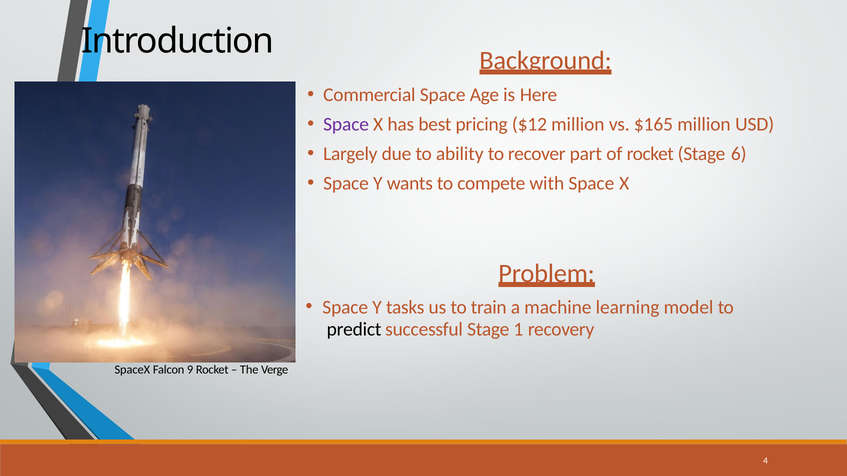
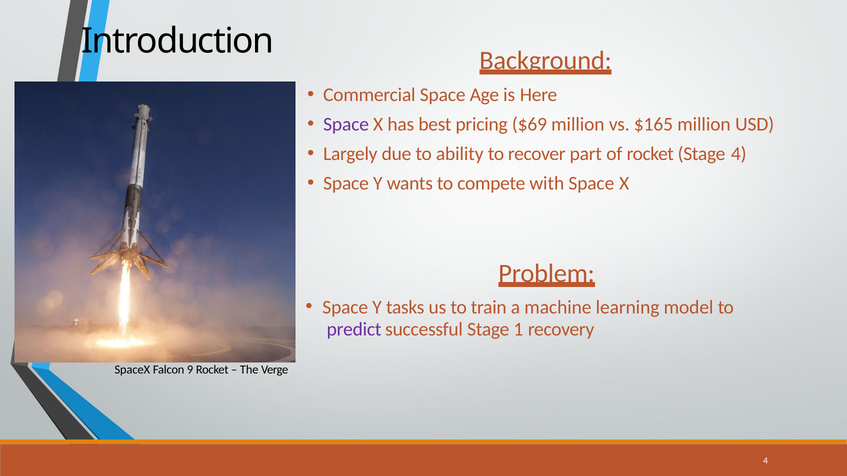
$12: $12 -> $69
Stage 6: 6 -> 4
predict colour: black -> purple
